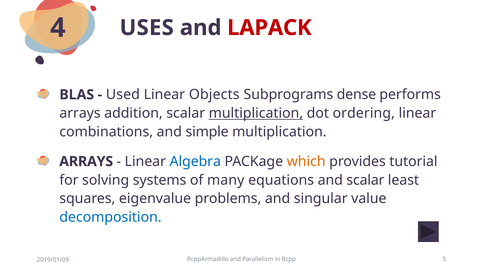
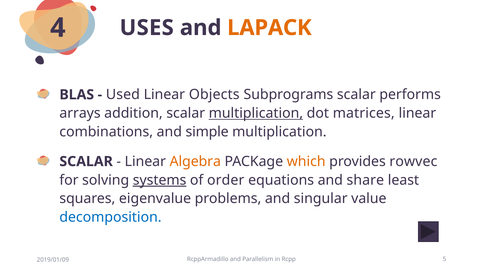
LAPACK colour: red -> orange
Subprograms dense: dense -> scalar
ordering: ordering -> matrices
ARRAYS at (86, 161): ARRAYS -> SCALAR
Algebra colour: blue -> orange
tutorial: tutorial -> rowvec
systems underline: none -> present
many: many -> order
and scalar: scalar -> share
